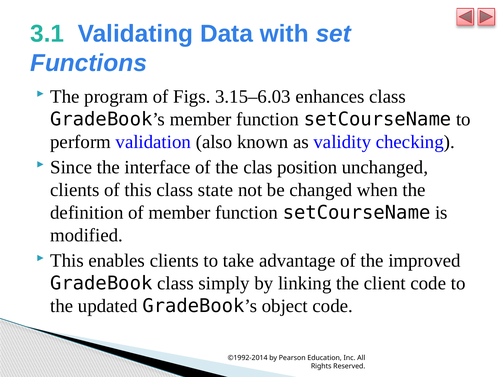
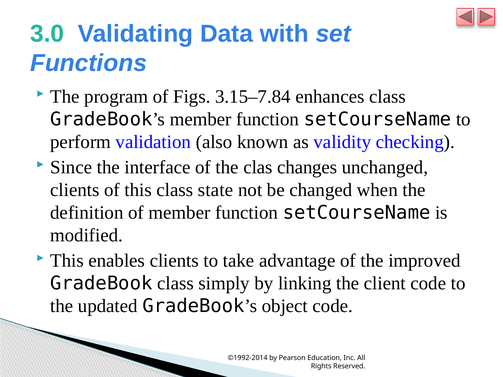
3.1: 3.1 -> 3.0
3.15–6.03: 3.15–6.03 -> 3.15–7.84
position: position -> changes
